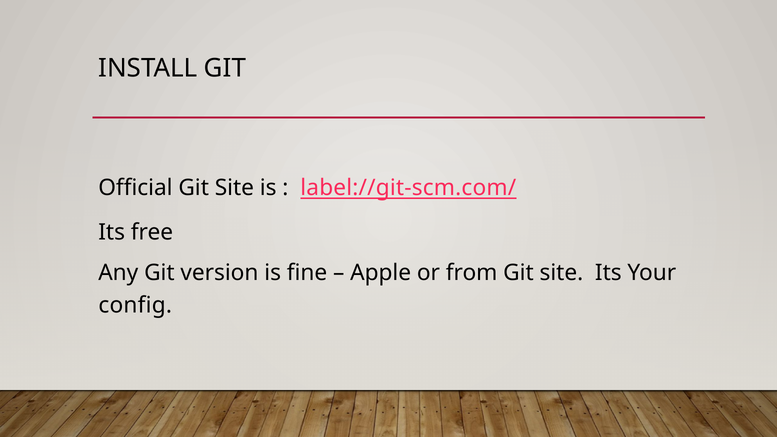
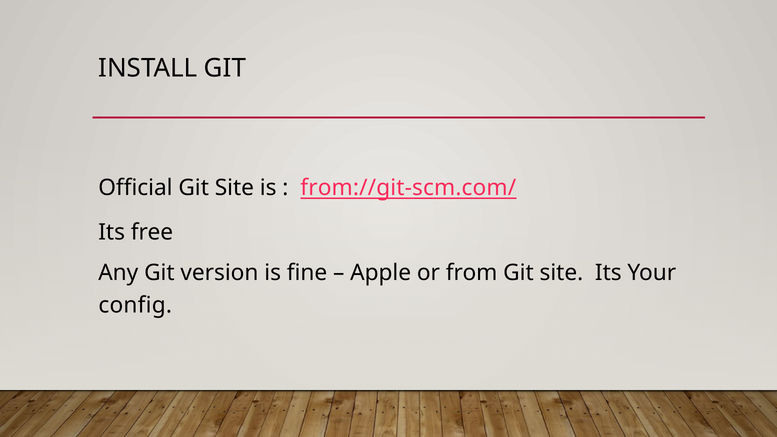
label://git-scm.com/: label://git-scm.com/ -> from://git-scm.com/
